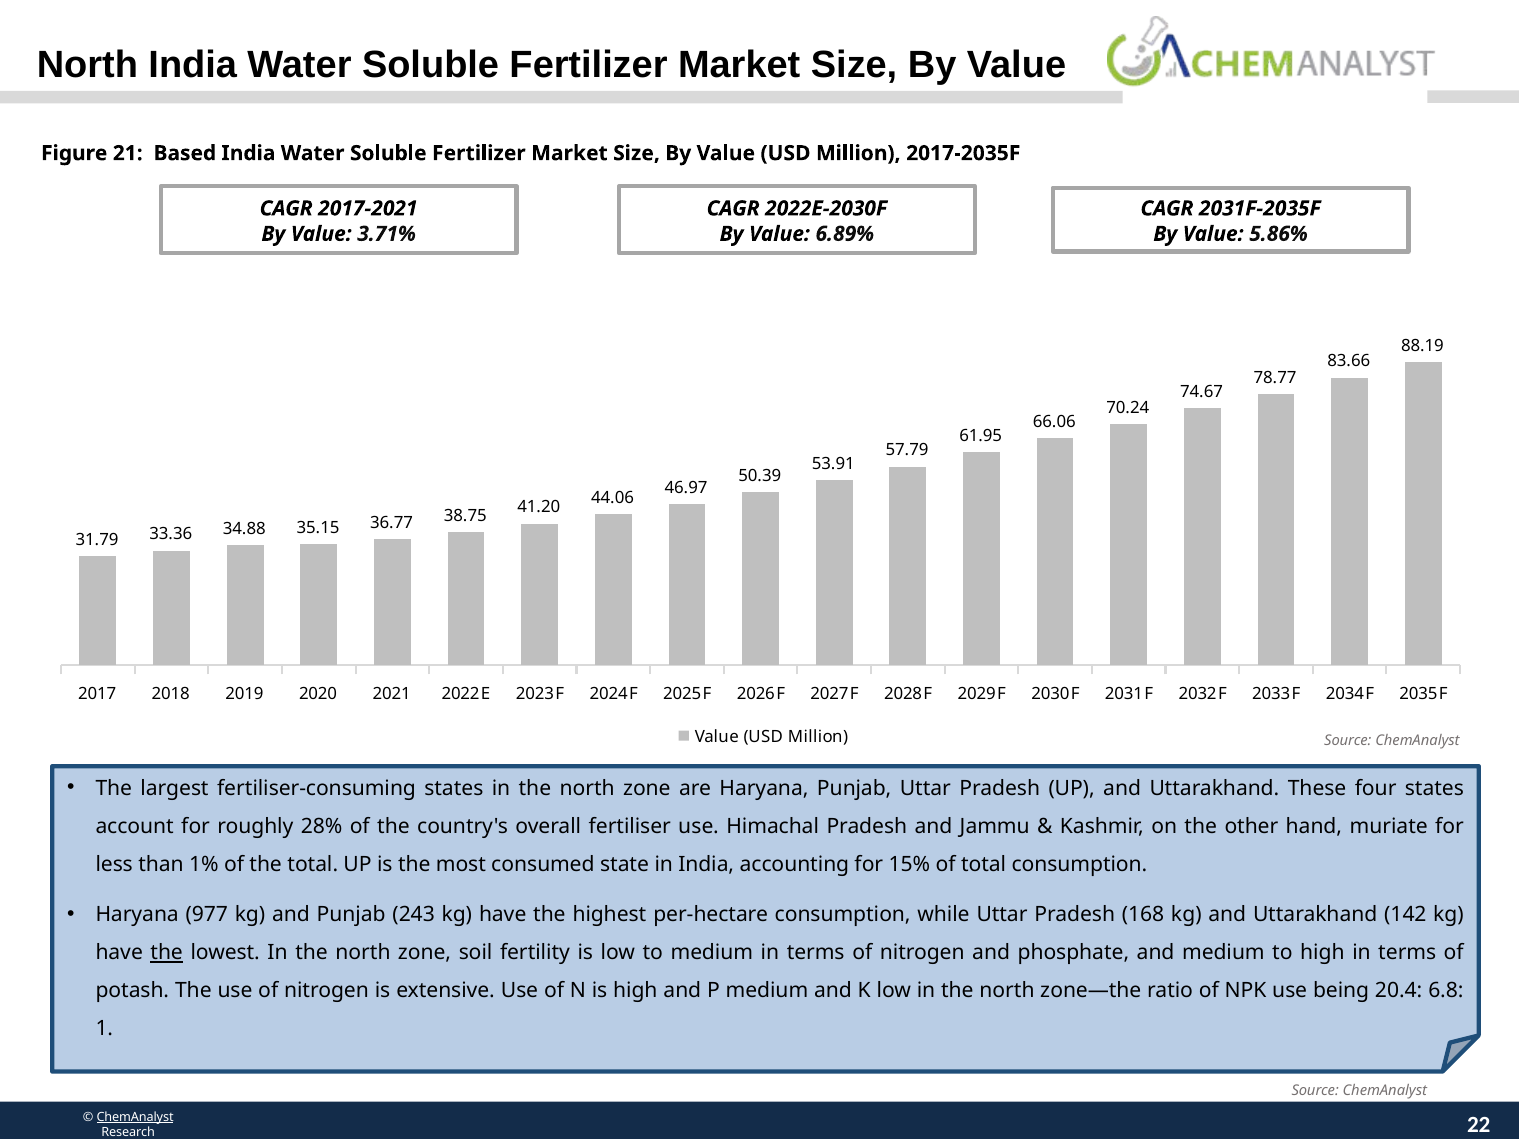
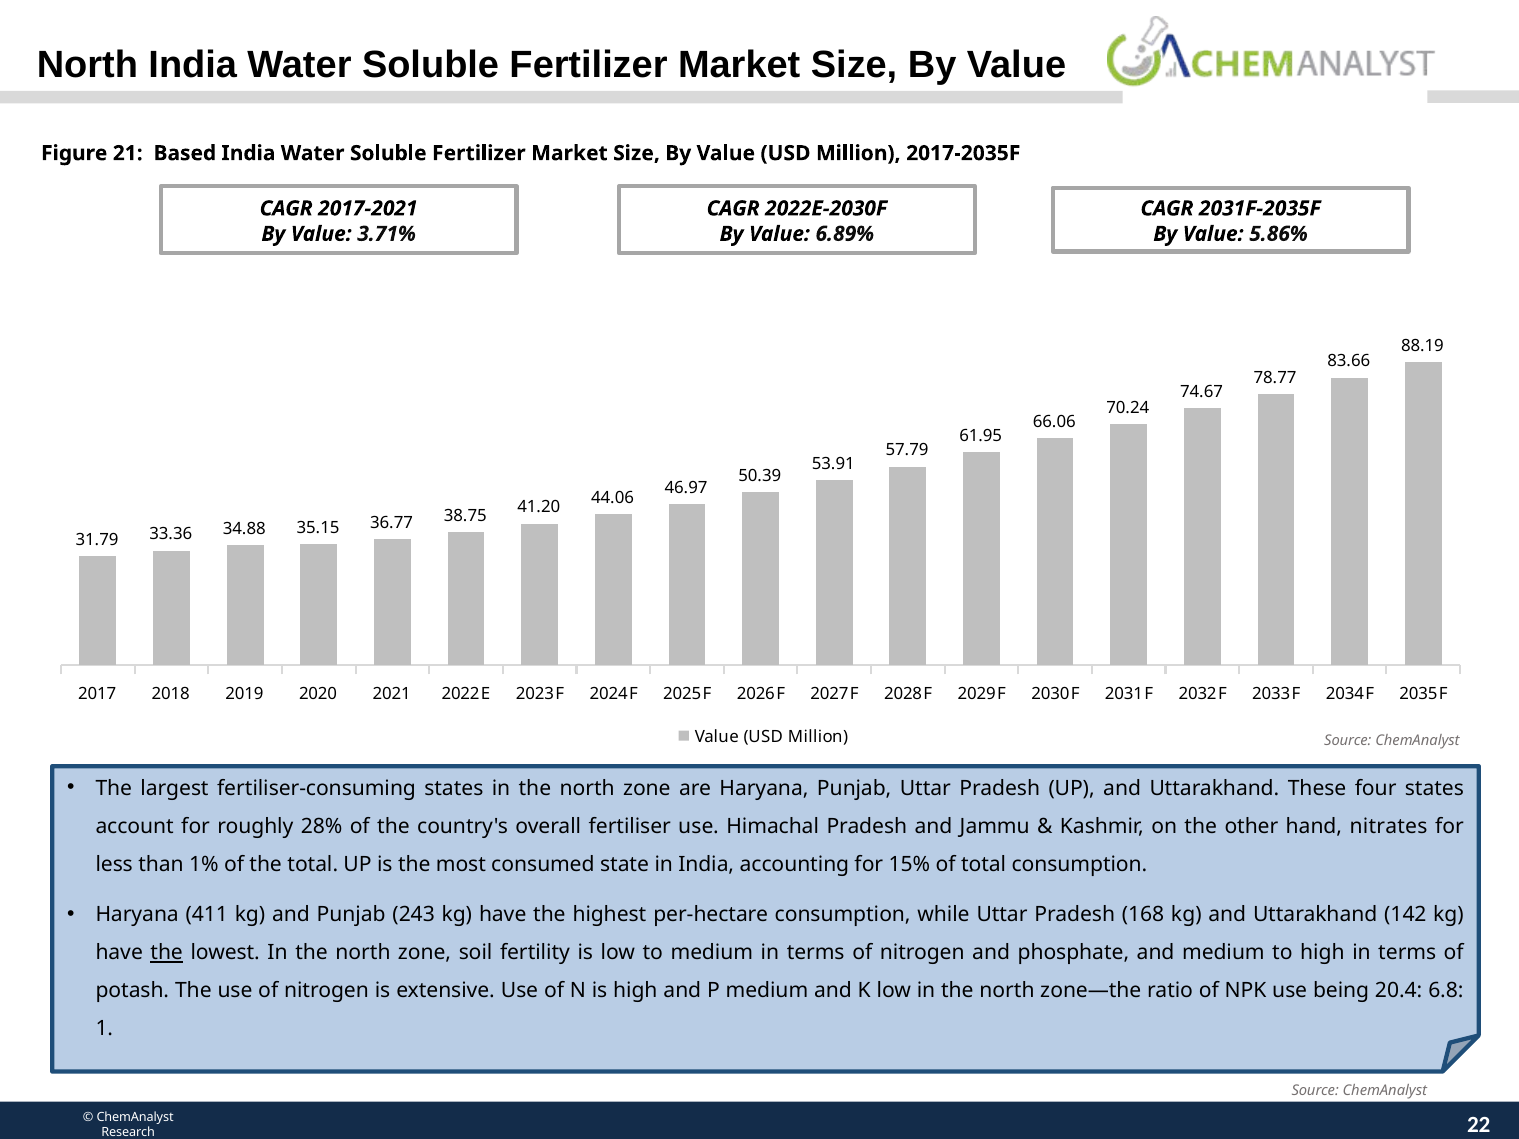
muriate: muriate -> nitrates
977: 977 -> 411
ChemAnalyst at (135, 1118) underline: present -> none
